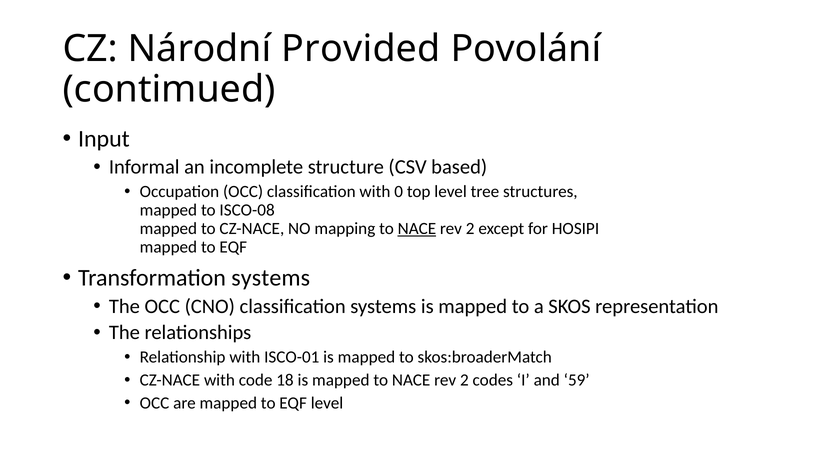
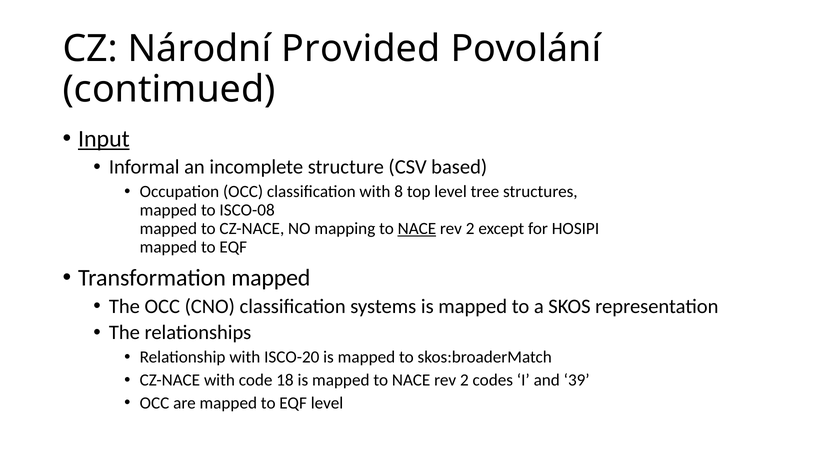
Input underline: none -> present
0: 0 -> 8
Transformation systems: systems -> mapped
ISCO-01: ISCO-01 -> ISCO-20
59: 59 -> 39
